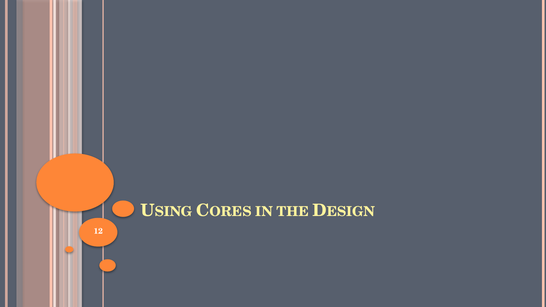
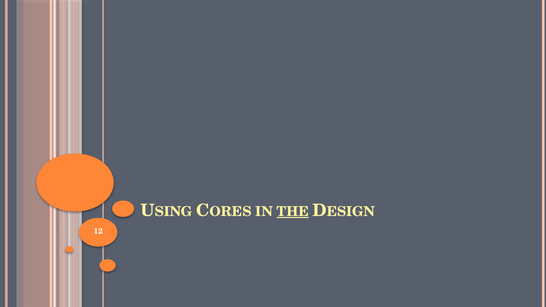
THE underline: none -> present
